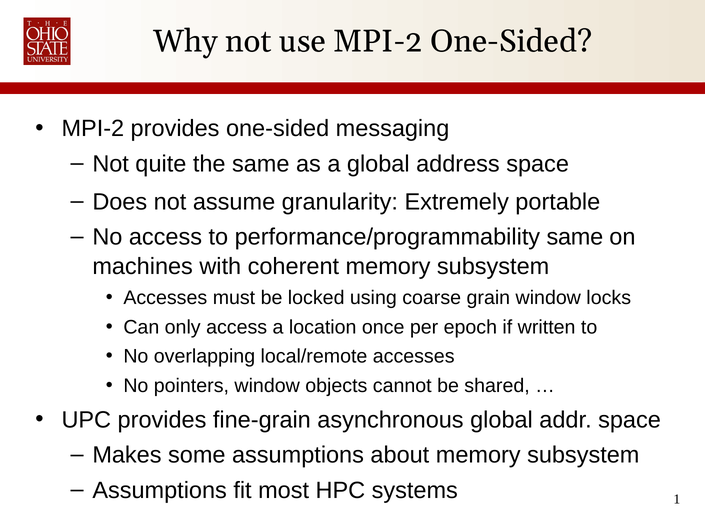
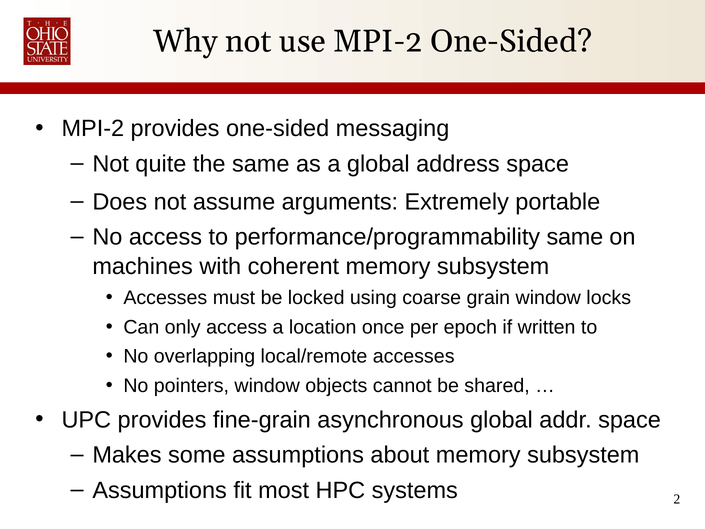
granularity: granularity -> arguments
1: 1 -> 2
